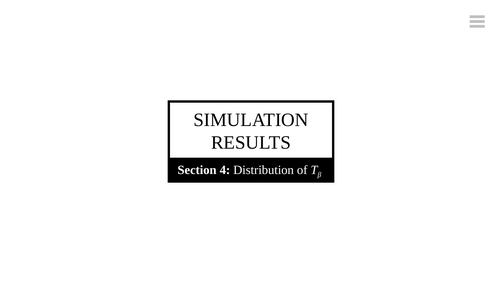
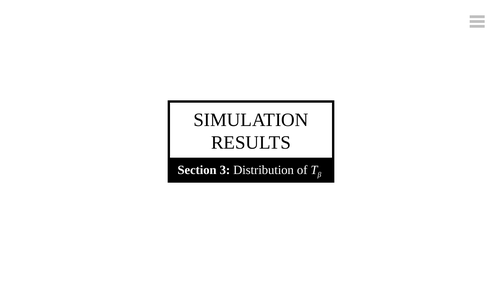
4: 4 -> 3
